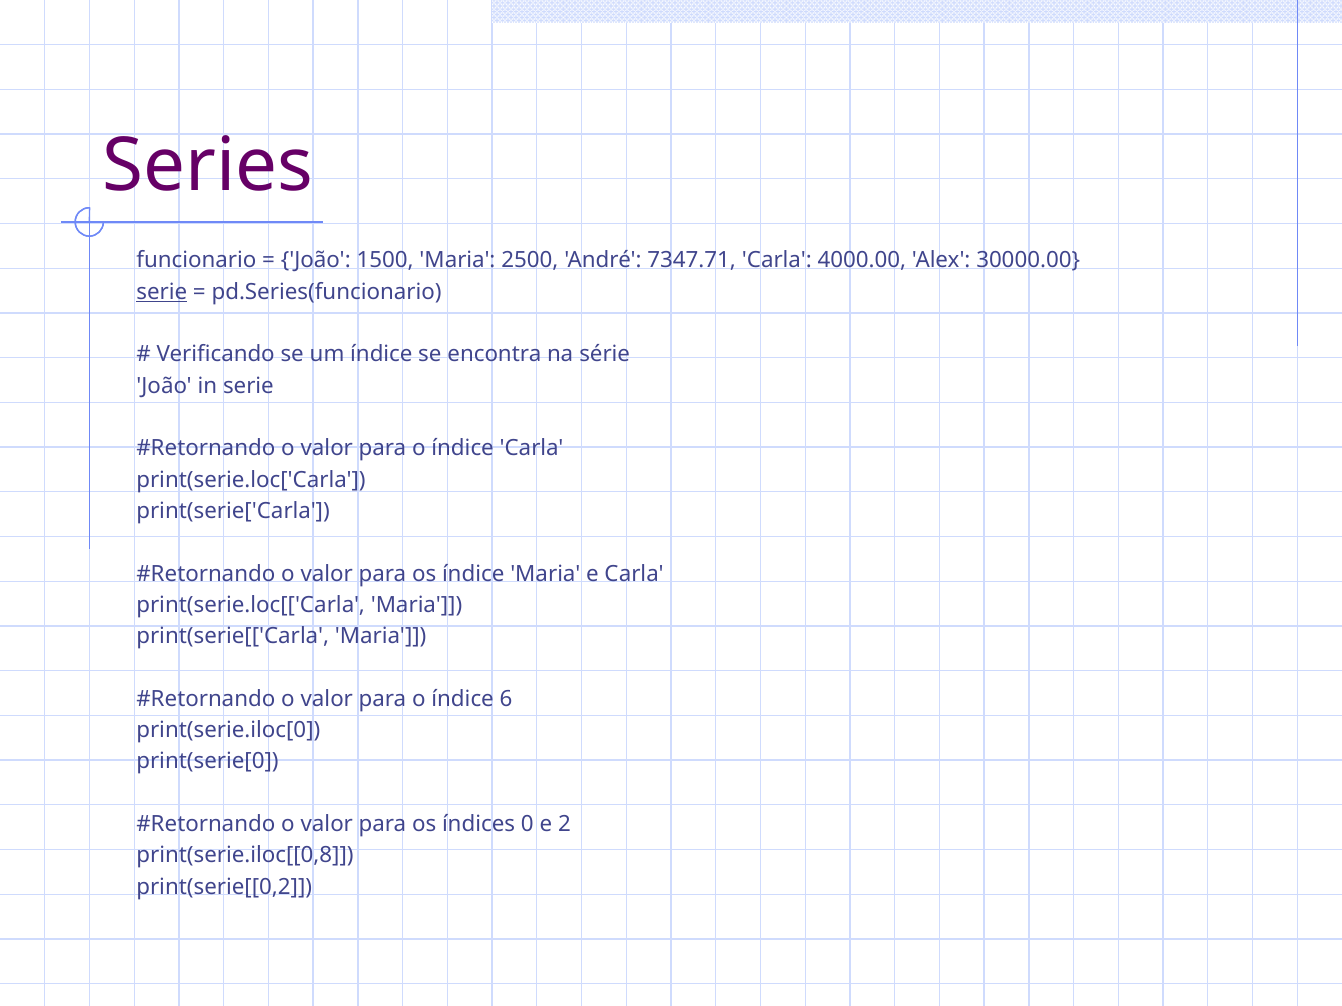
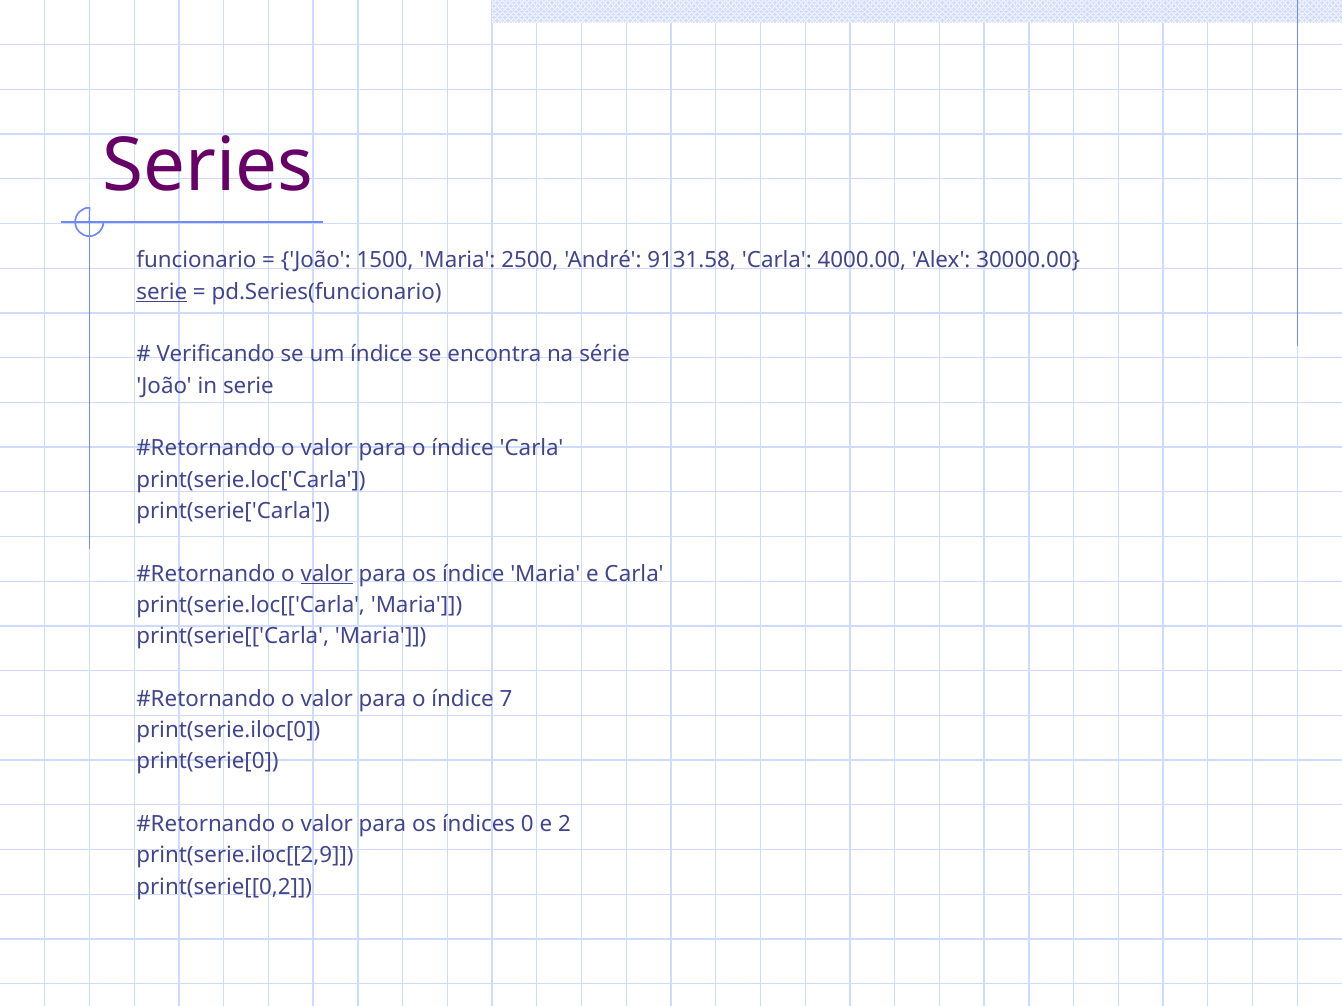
7347.71: 7347.71 -> 9131.58
valor at (327, 574) underline: none -> present
6: 6 -> 7
print(serie.iloc[[0,8: print(serie.iloc[[0,8 -> print(serie.iloc[[2,9
